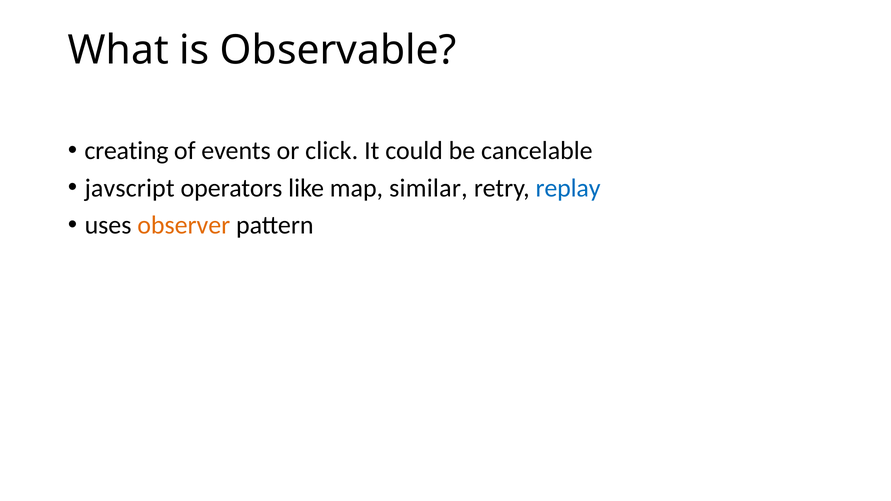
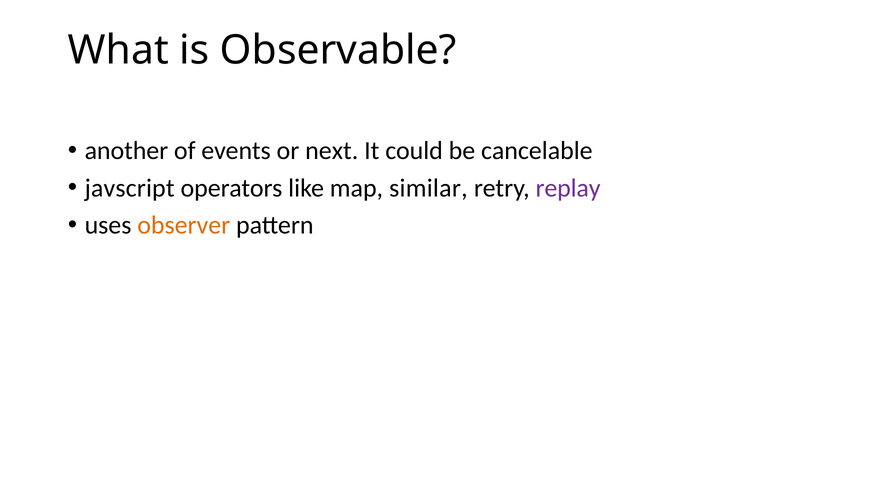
creating: creating -> another
click: click -> next
replay colour: blue -> purple
